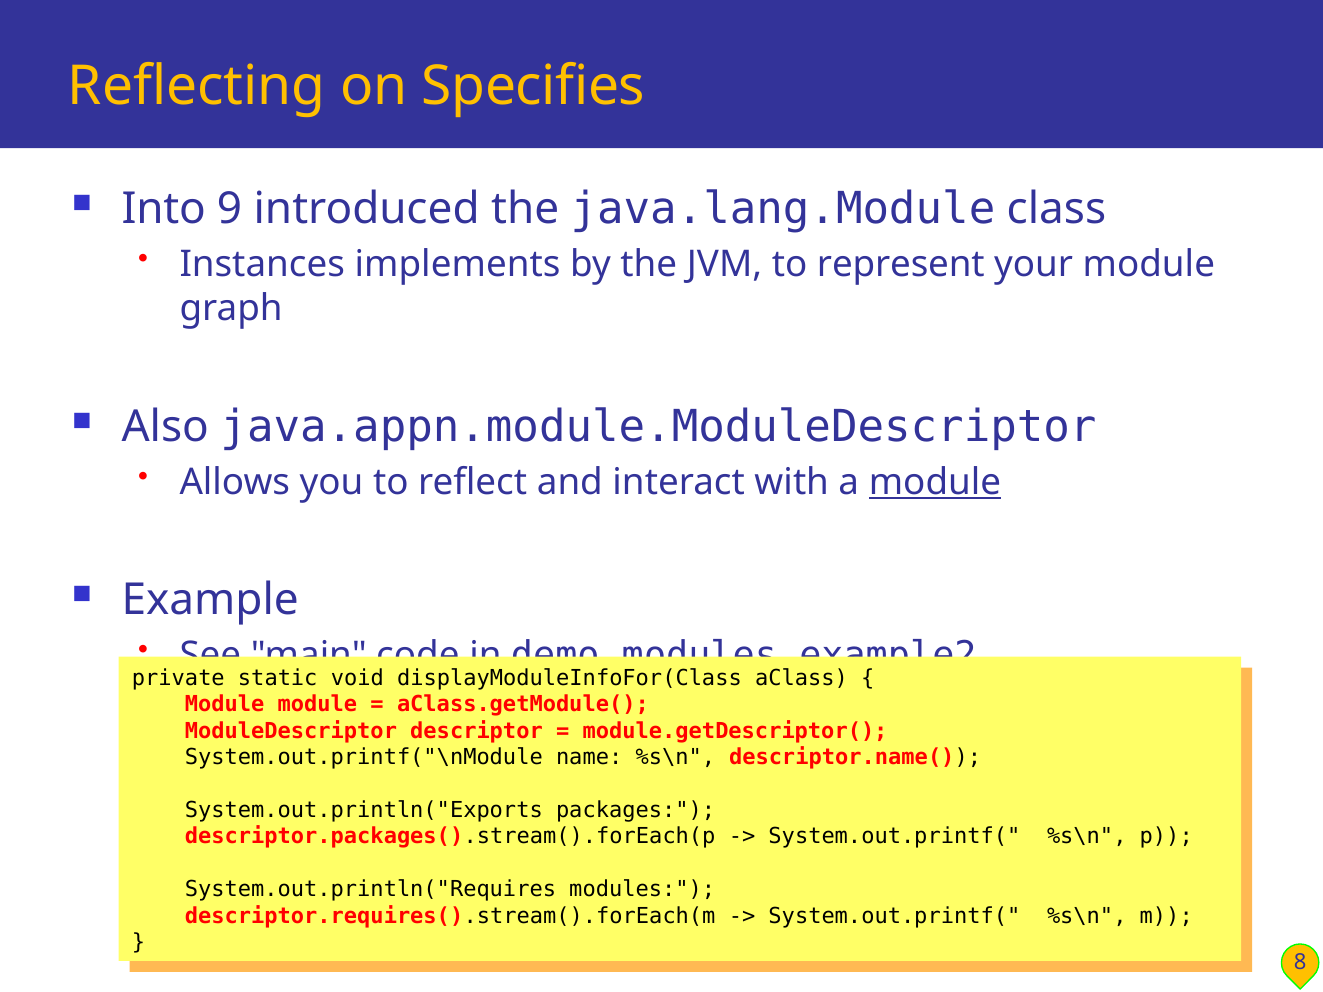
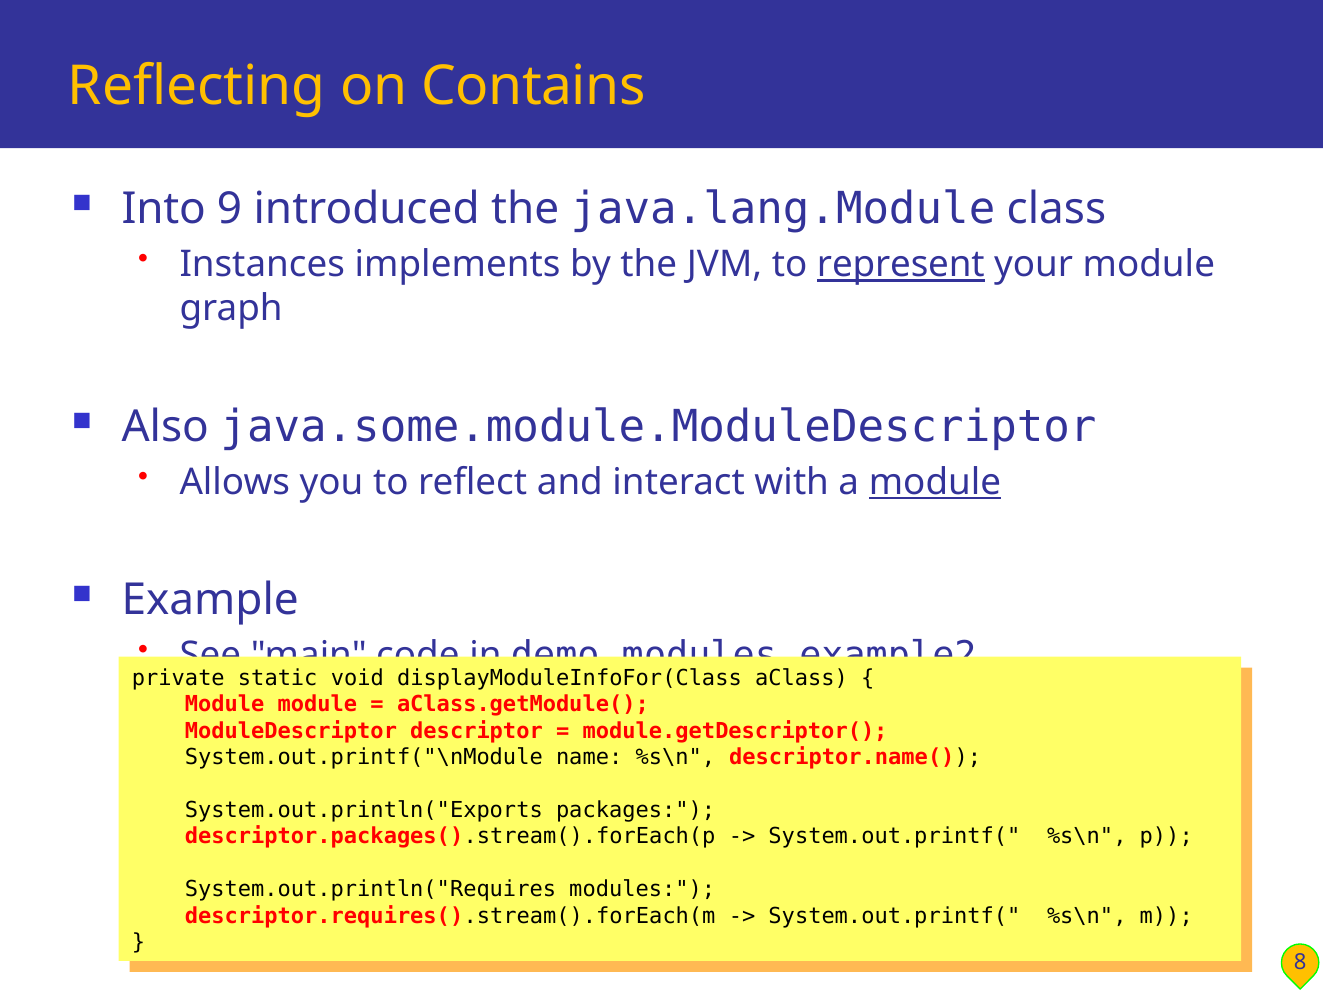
Specifies: Specifies -> Contains
represent underline: none -> present
java.appn.module.ModuleDescriptor: java.appn.module.ModuleDescriptor -> java.some.module.ModuleDescriptor
